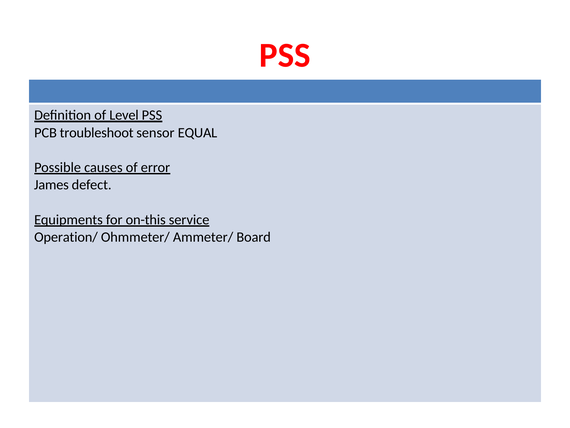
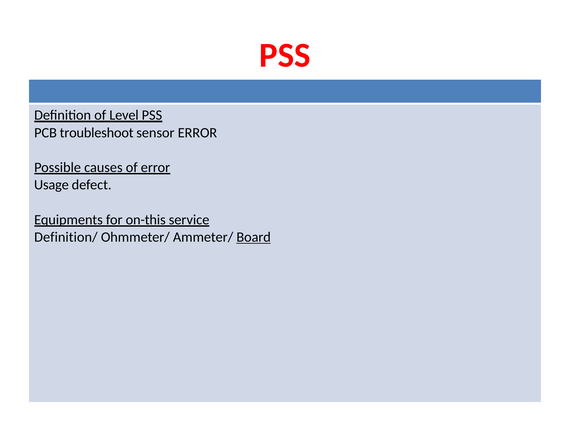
sensor EQUAL: EQUAL -> ERROR
James: James -> Usage
Operation/: Operation/ -> Definition/
Board underline: none -> present
